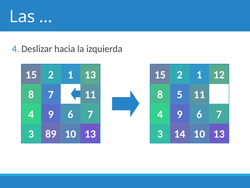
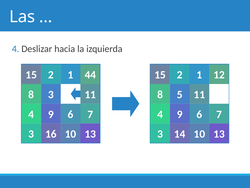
1 13: 13 -> 44
8 7: 7 -> 3
89: 89 -> 16
